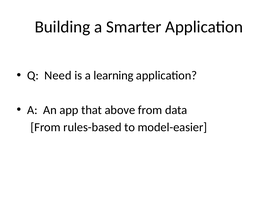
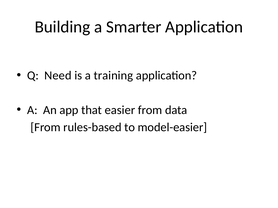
learning: learning -> training
above: above -> easier
